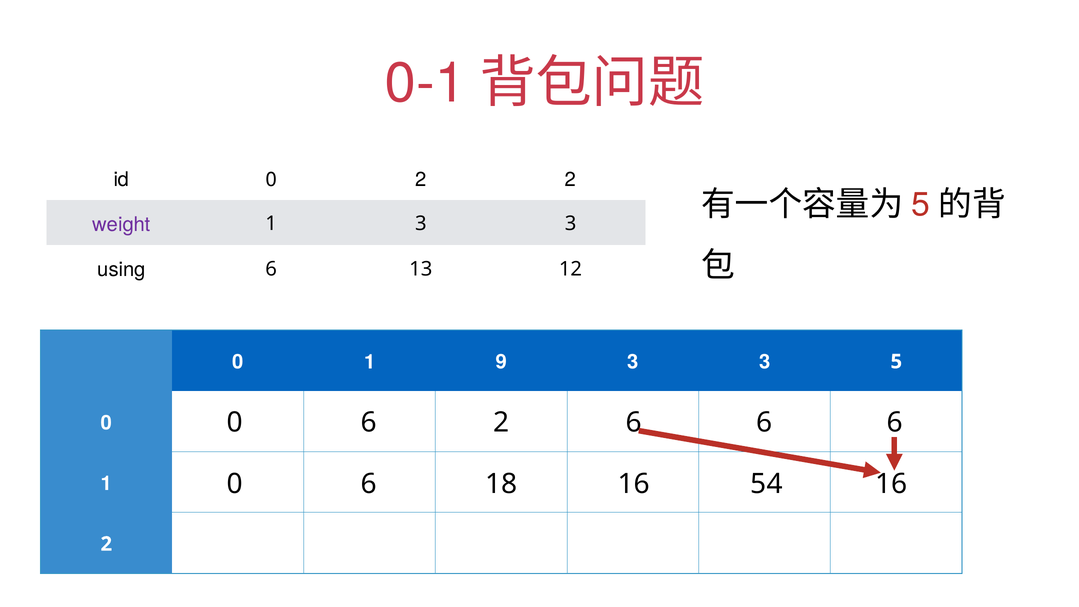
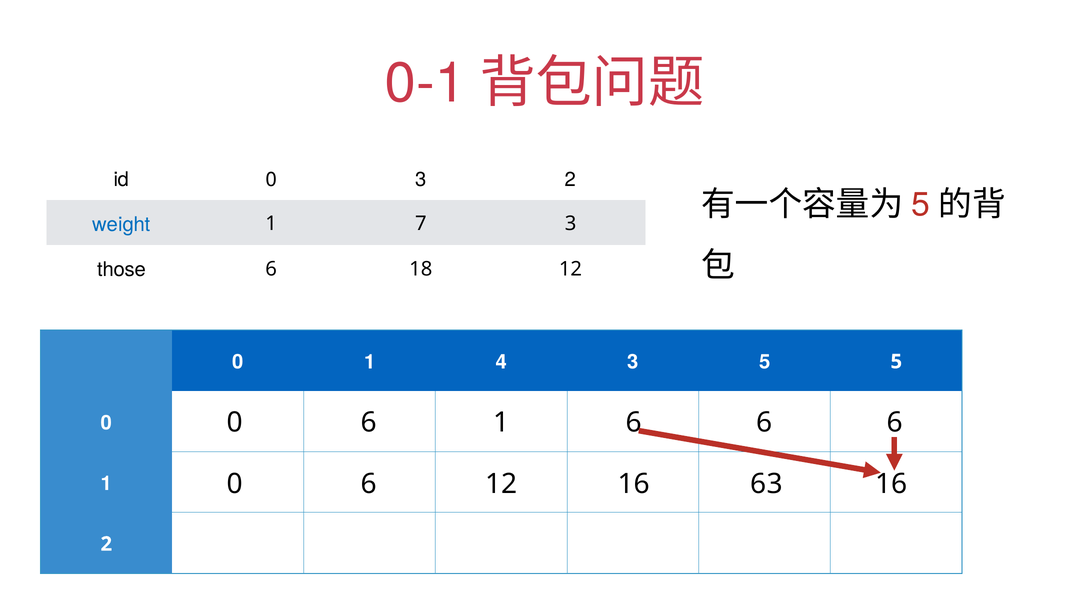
0 2: 2 -> 3
weight colour: purple -> blue
1 3: 3 -> 7
using: using -> those
13: 13 -> 18
9: 9 -> 4
3 at (765, 362): 3 -> 5
6 2: 2 -> 1
6 18: 18 -> 12
54: 54 -> 63
